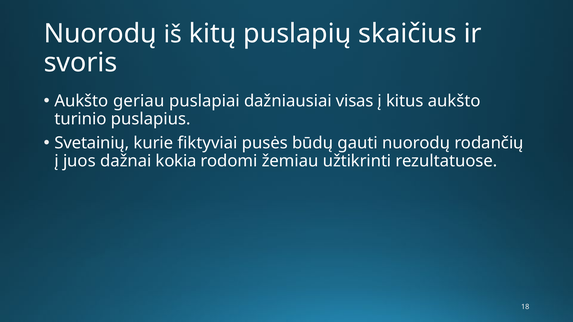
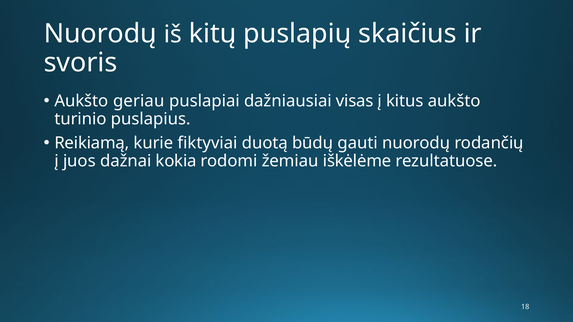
Svetainių: Svetainių -> Reikiamą
pusės: pusės -> duotą
užtikrinti: užtikrinti -> iškėlėme
